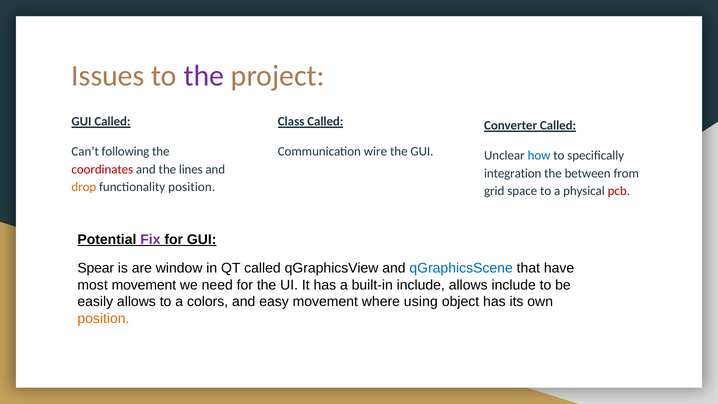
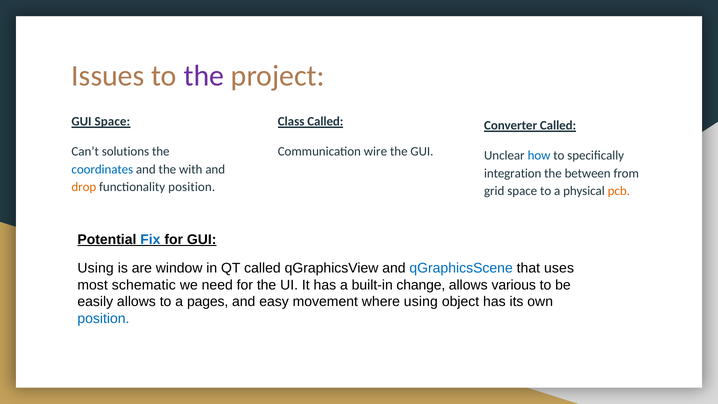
GUI Called: Called -> Space
following: following -> solutions
coordinates colour: red -> blue
lines: lines -> with
pcb colour: red -> orange
Fix colour: purple -> blue
Spear at (96, 268): Spear -> Using
have: have -> uses
most movement: movement -> schematic
built-in include: include -> change
allows include: include -> various
colors: colors -> pages
position at (103, 318) colour: orange -> blue
